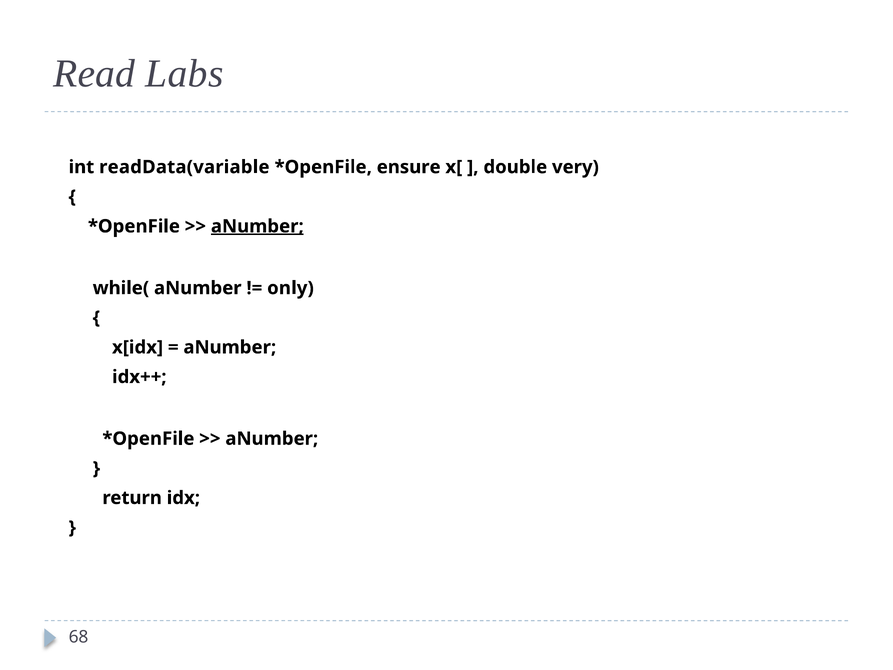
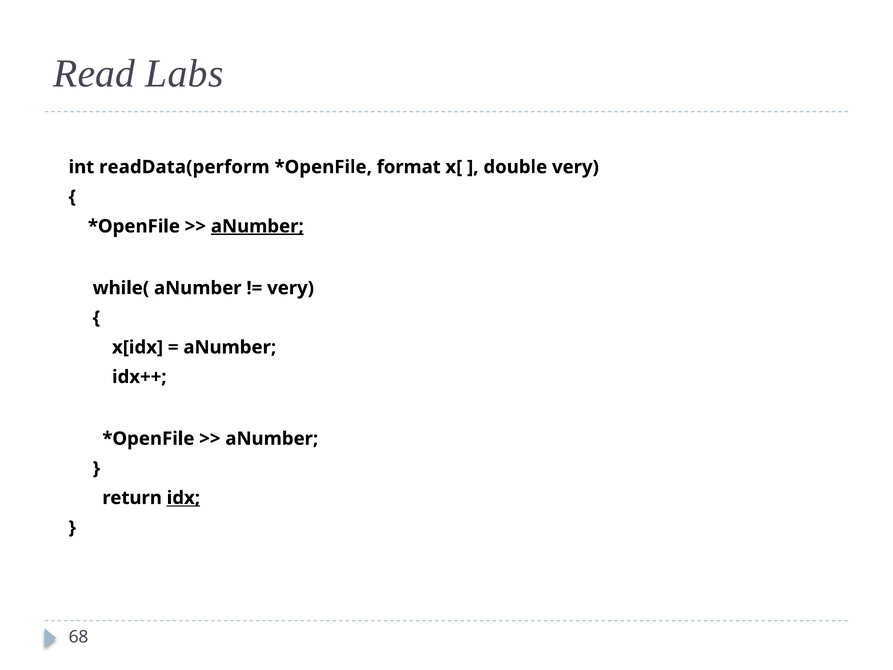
readData(variable: readData(variable -> readData(perform
ensure: ensure -> format
only at (290, 288): only -> very
idx underline: none -> present
